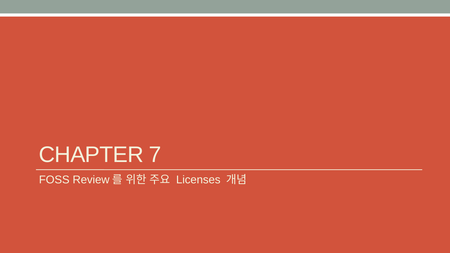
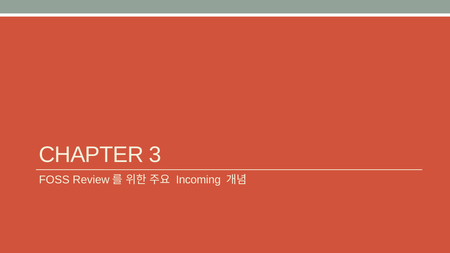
7: 7 -> 3
Licenses: Licenses -> Incoming
